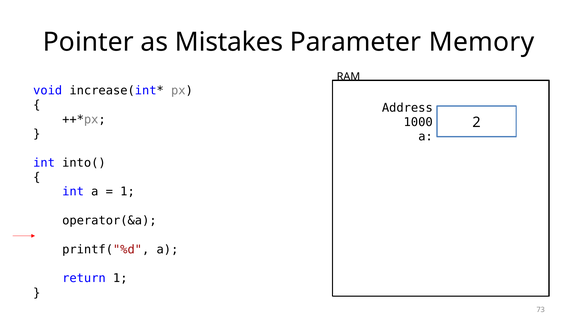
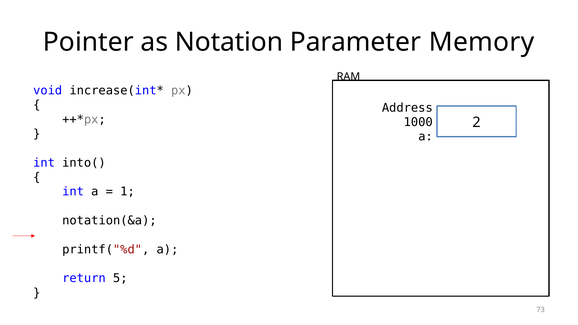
Mistakes: Mistakes -> Notation
operator(&a: operator(&a -> notation(&a
return 1: 1 -> 5
